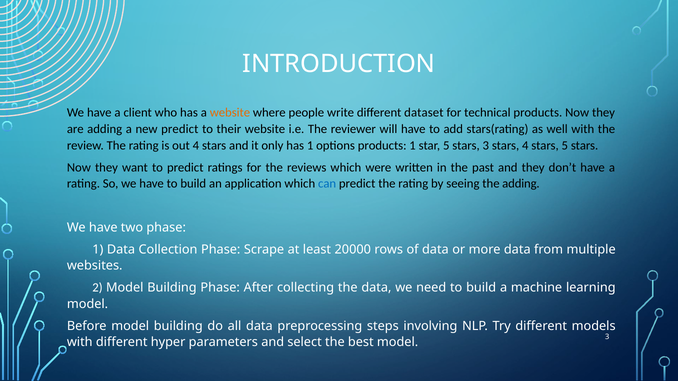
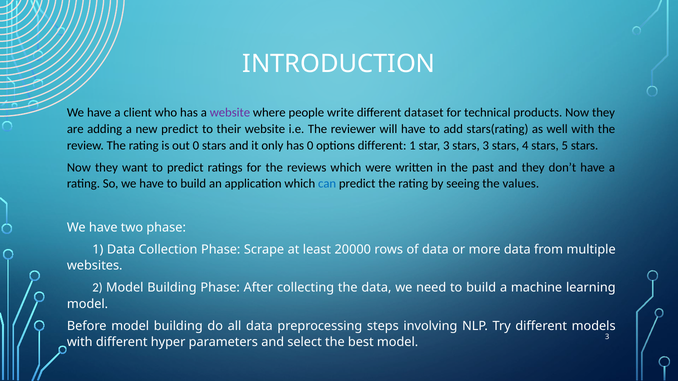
website at (230, 113) colour: orange -> purple
out 4: 4 -> 0
has 1: 1 -> 0
options products: products -> different
star 5: 5 -> 3
the adding: adding -> values
